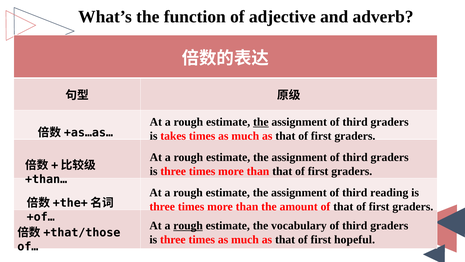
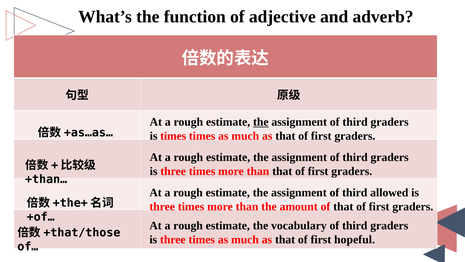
is takes: takes -> times
reading: reading -> allowed
rough at (188, 225) underline: present -> none
